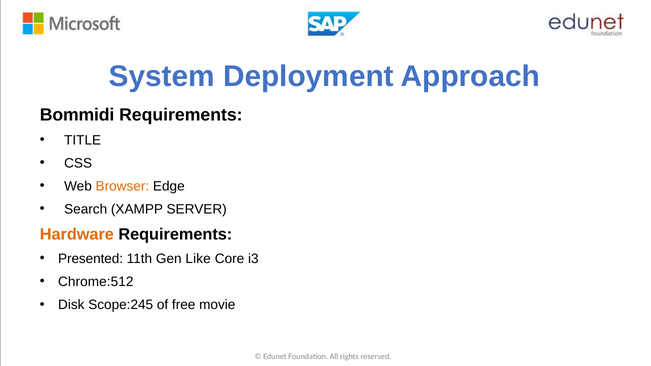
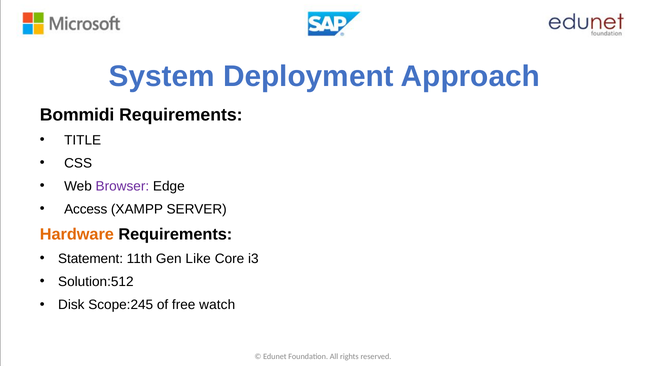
Browser colour: orange -> purple
Search: Search -> Access
Presented: Presented -> Statement
Chrome:512: Chrome:512 -> Solution:512
movie: movie -> watch
